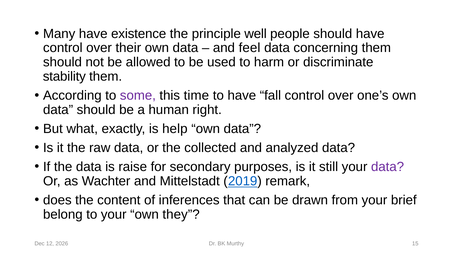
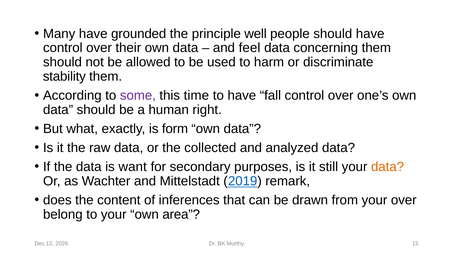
existence: existence -> grounded
help: help -> form
raise: raise -> want
data at (388, 167) colour: purple -> orange
your brief: brief -> over
they: they -> area
